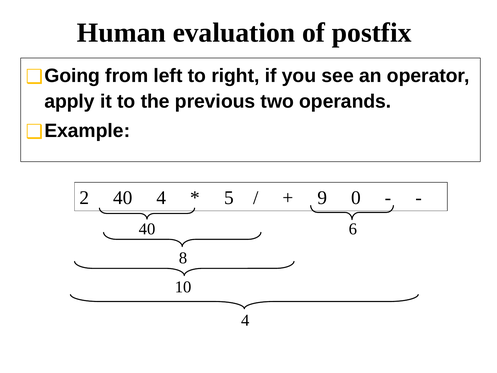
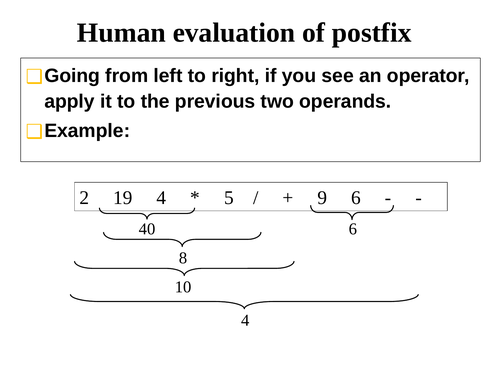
2 40: 40 -> 19
9 0: 0 -> 6
